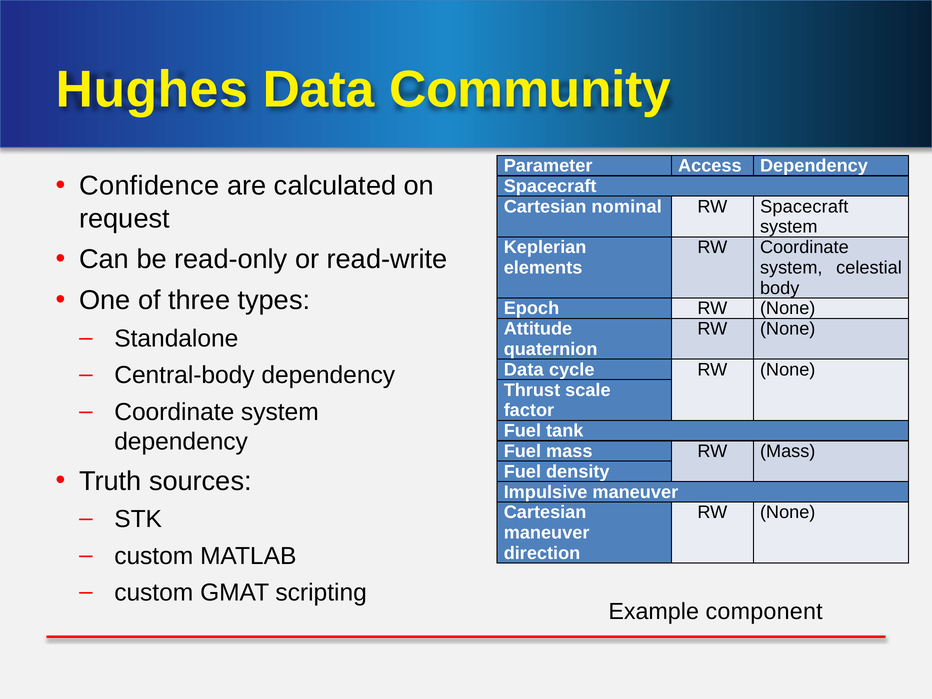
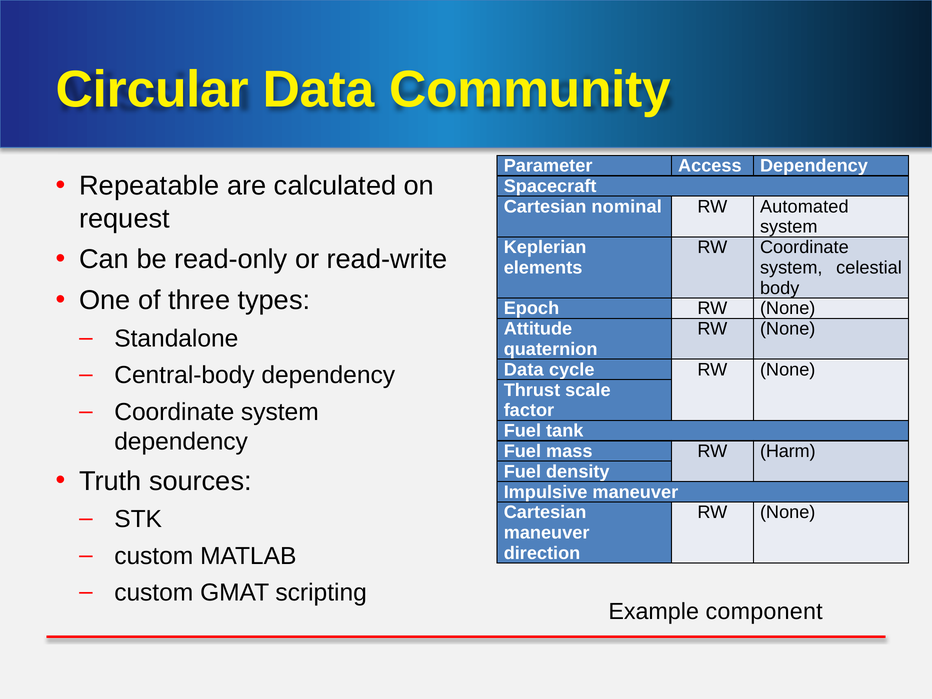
Hughes: Hughes -> Circular
Confidence: Confidence -> Repeatable
RW Spacecraft: Spacecraft -> Automated
RW Mass: Mass -> Harm
